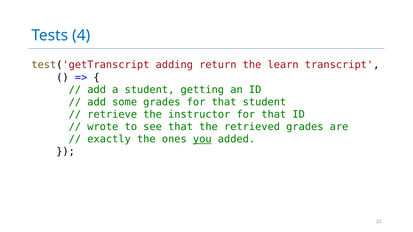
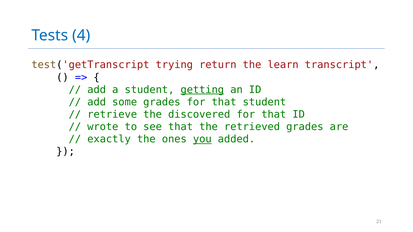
adding: adding -> trying
getting underline: none -> present
instructor: instructor -> discovered
